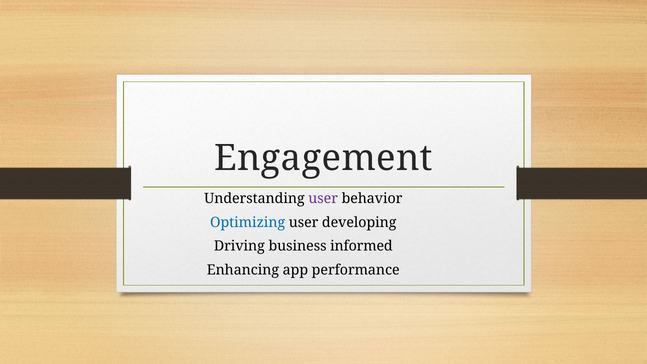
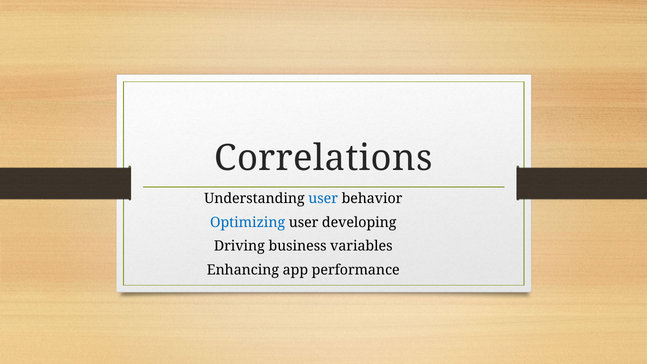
Engagement: Engagement -> Correlations
user at (323, 199) colour: purple -> blue
informed: informed -> variables
